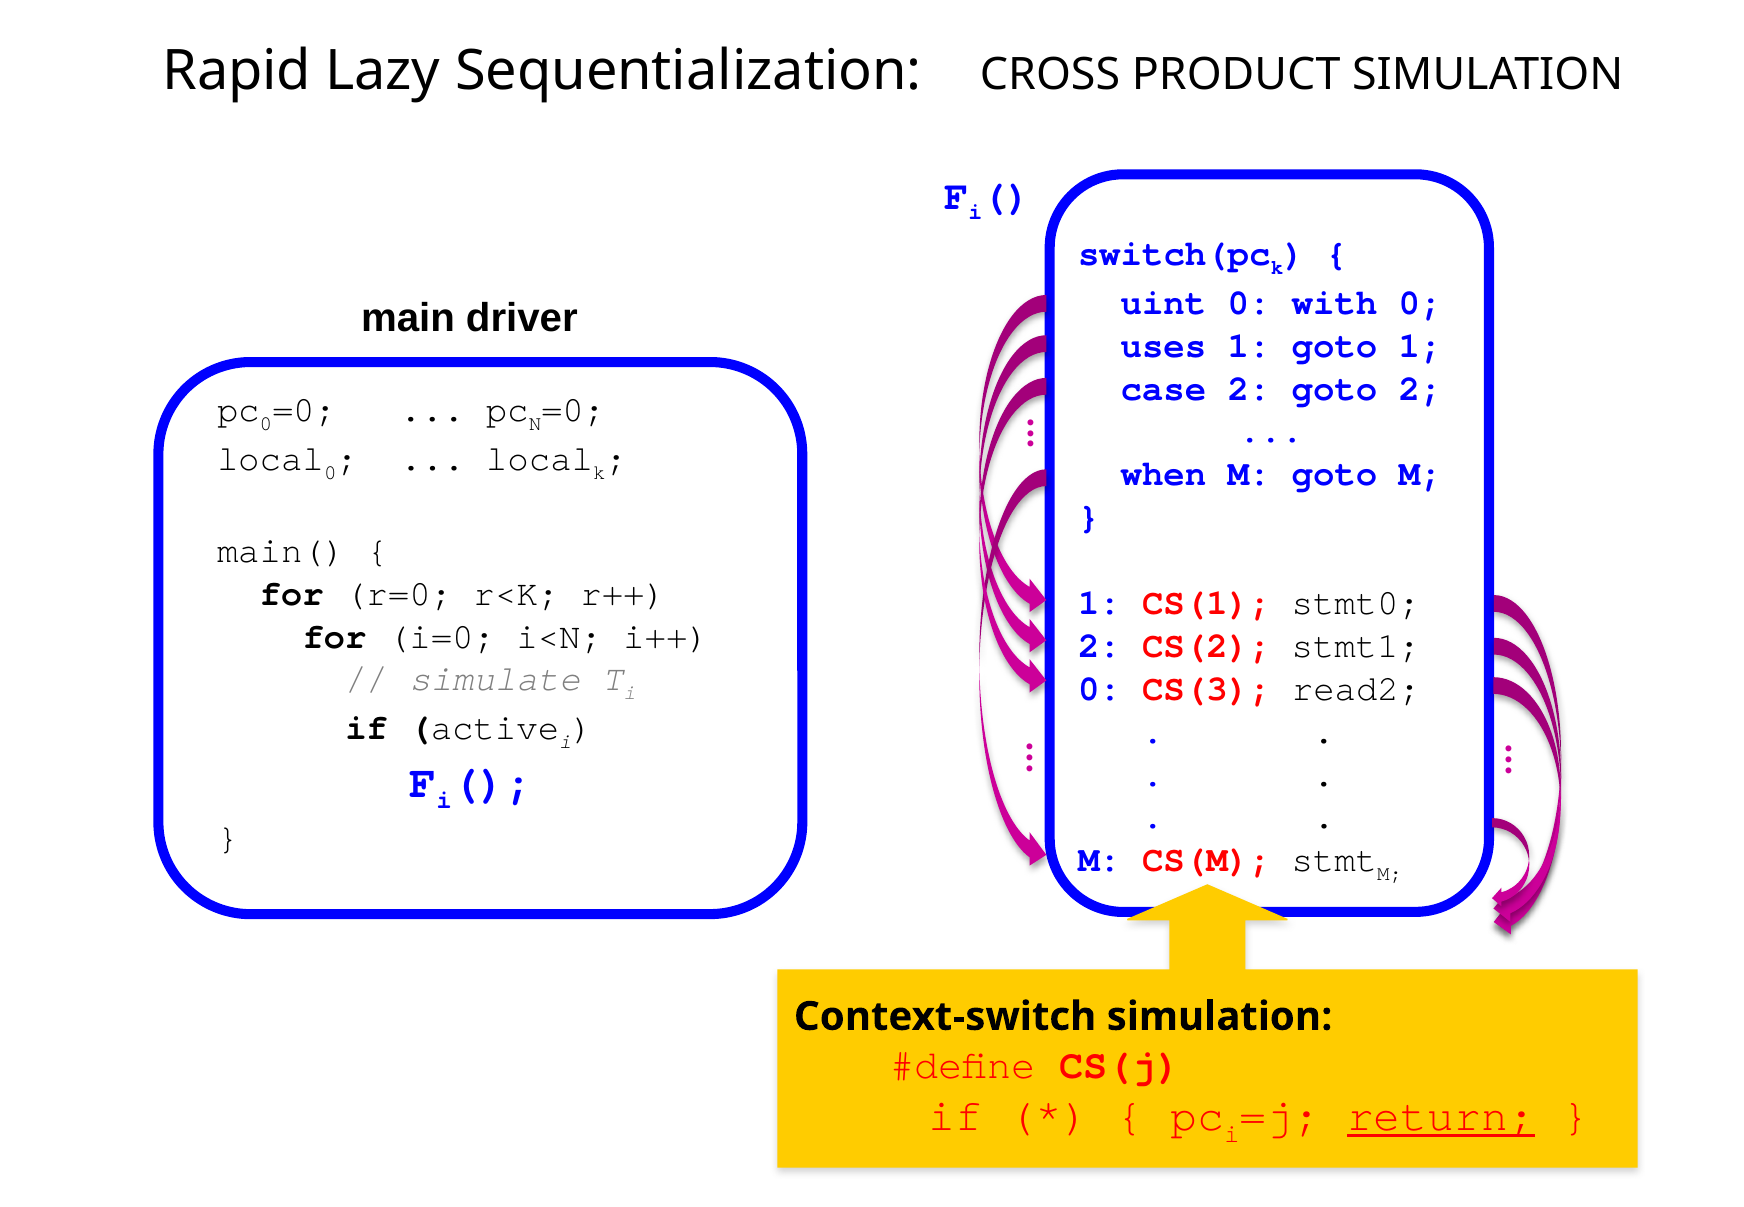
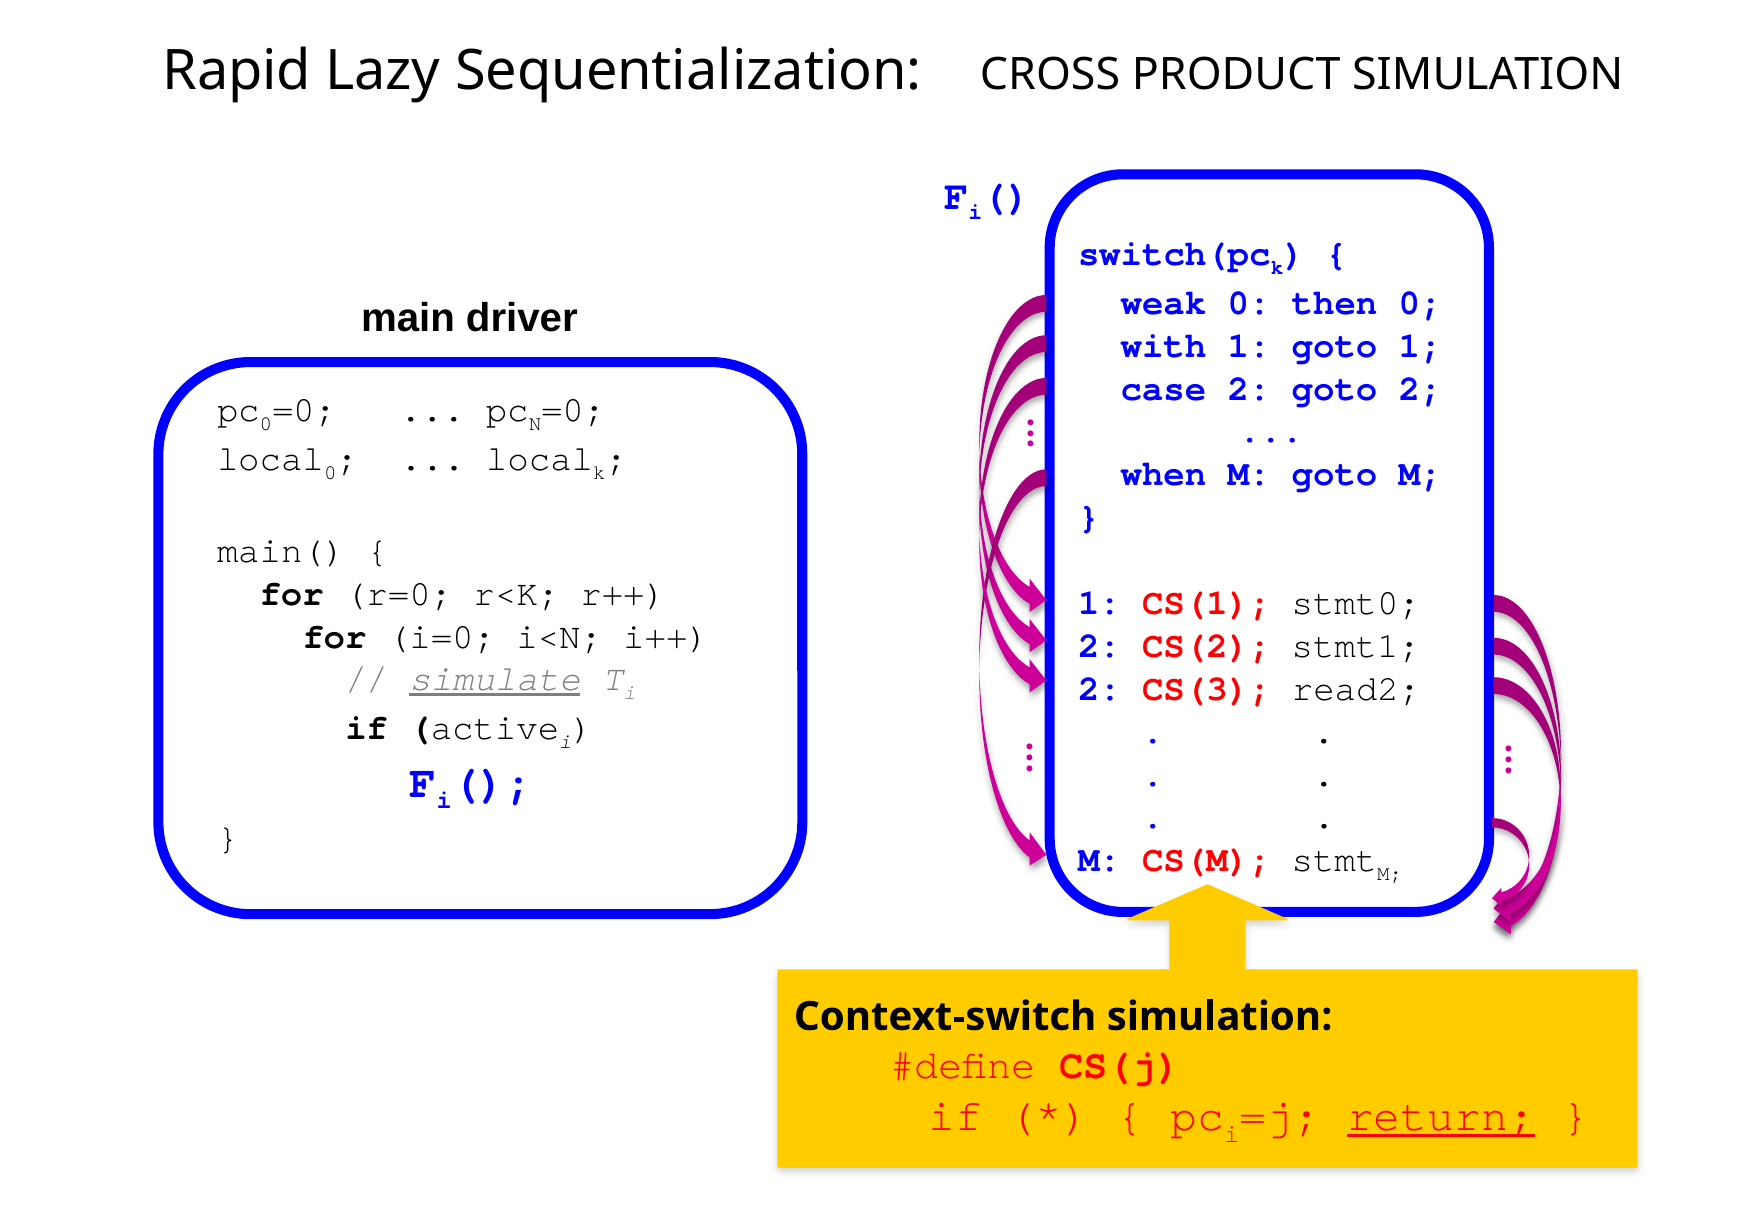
uint: uint -> weak
with: with -> then
uses: uses -> with
simulate underline: none -> present
0 at (1099, 689): 0 -> 2
